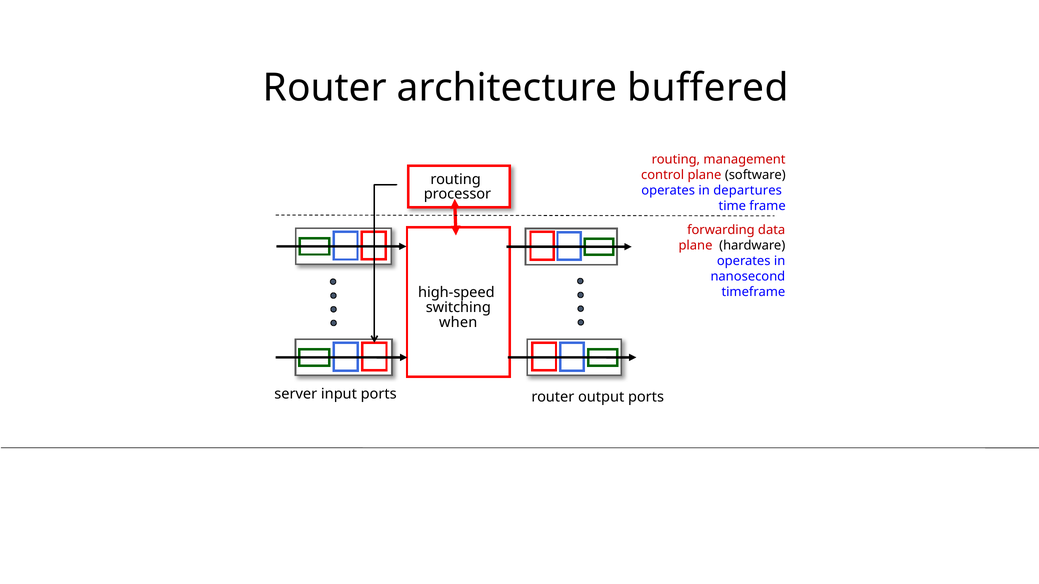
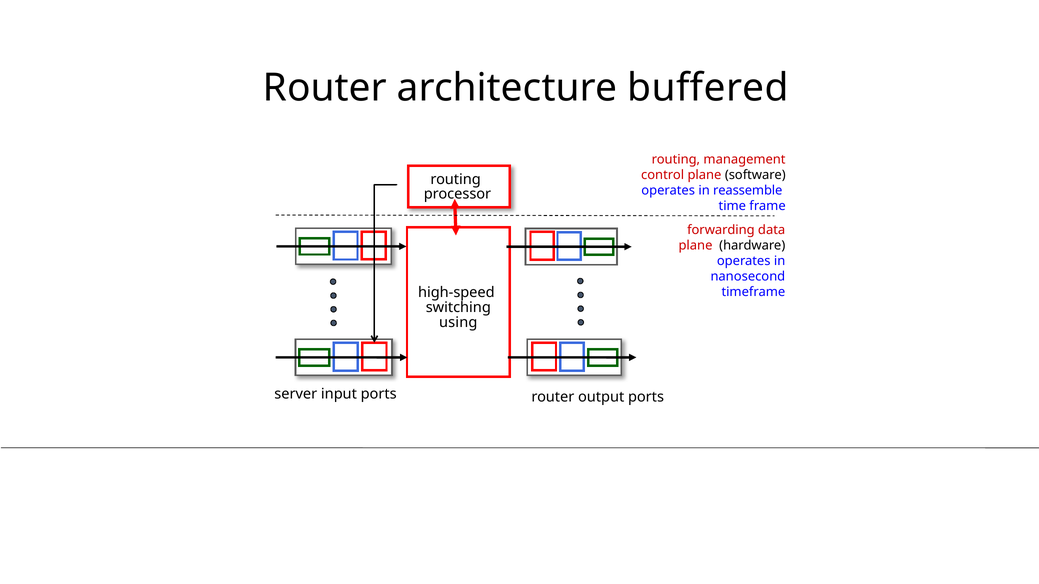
departures: departures -> reassemble
when: when -> using
